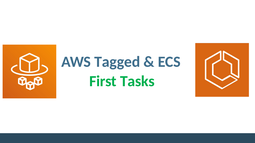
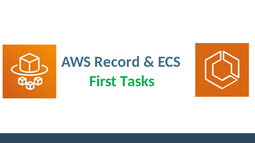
Tagged: Tagged -> Record
